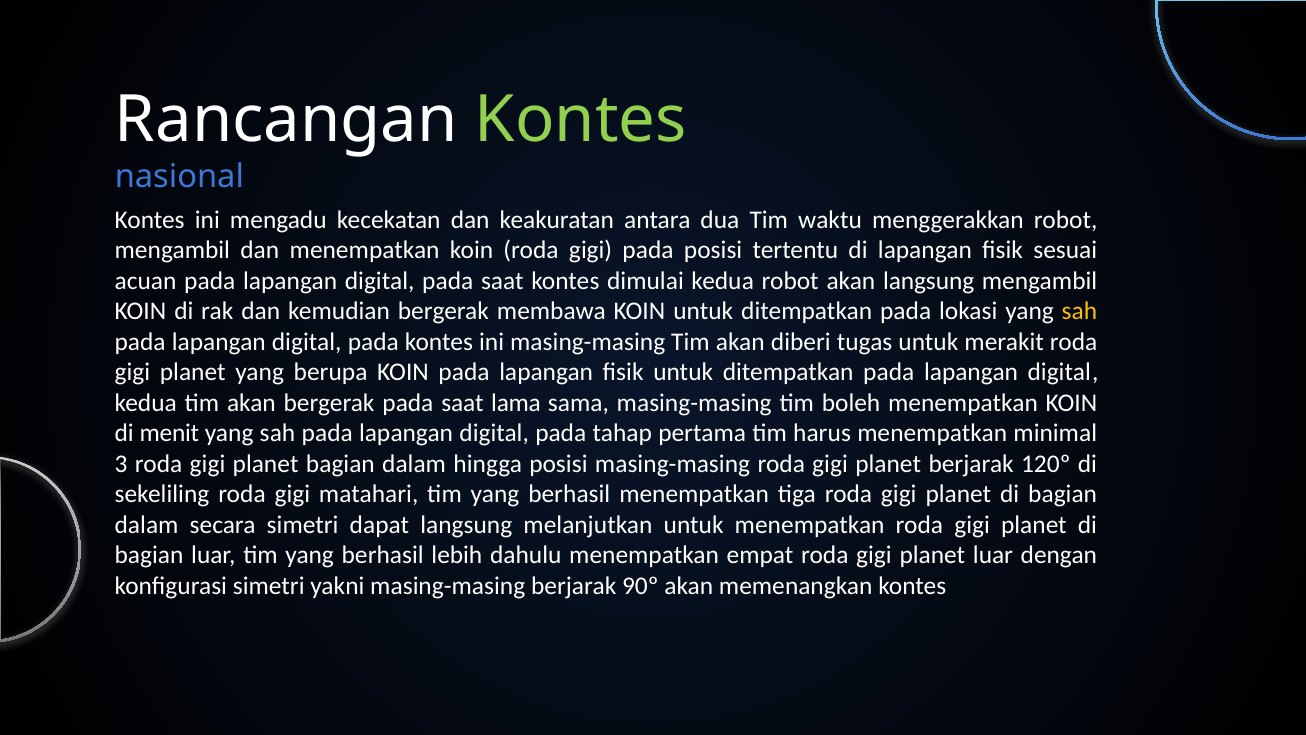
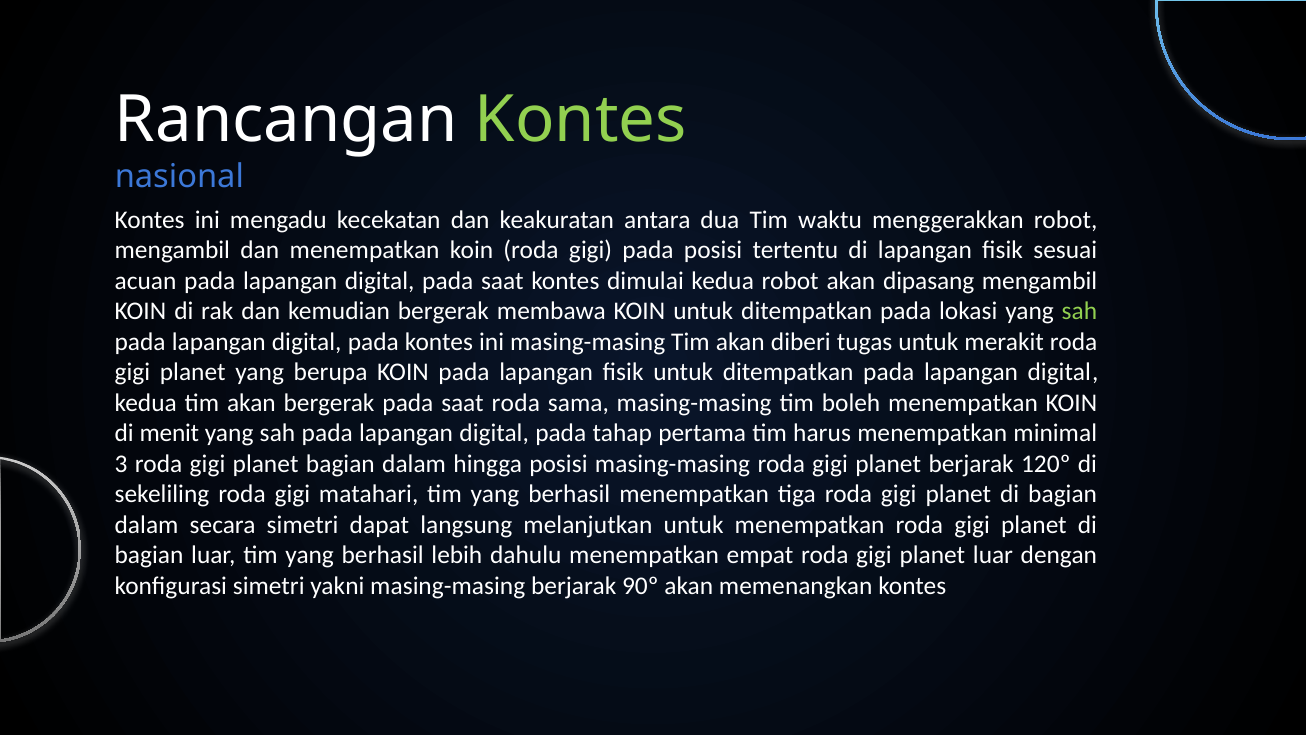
akan langsung: langsung -> dipasang
sah at (1079, 311) colour: yellow -> light green
saat lama: lama -> roda
